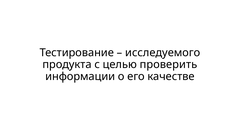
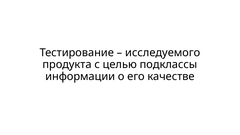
проверить: проверить -> подклассы
